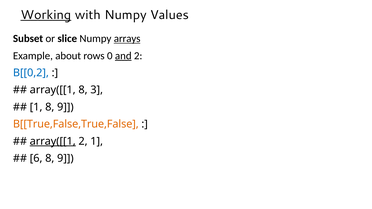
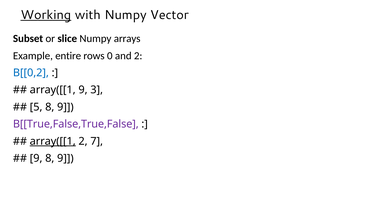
Values: Values -> Vector
arrays underline: present -> none
about: about -> entire
and underline: present -> none
array([[1 8: 8 -> 9
1 at (36, 107): 1 -> 5
B[[True,False,True,False colour: orange -> purple
2 1: 1 -> 7
6 at (36, 159): 6 -> 9
